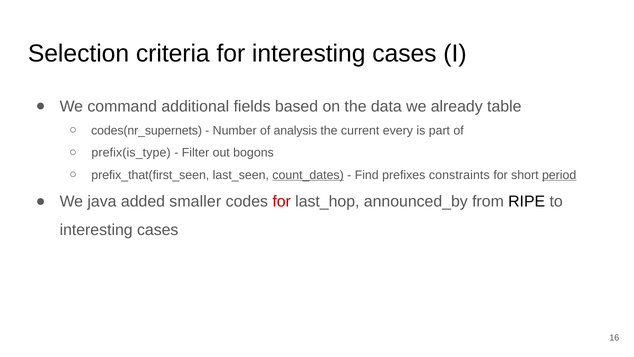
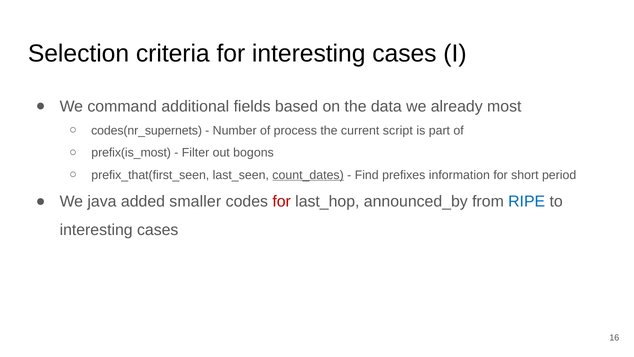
table: table -> most
analysis: analysis -> process
every: every -> script
prefix(is_type: prefix(is_type -> prefix(is_most
constraints: constraints -> information
period underline: present -> none
RIPE colour: black -> blue
